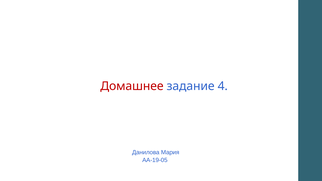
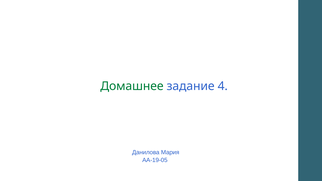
Домашнее colour: red -> green
